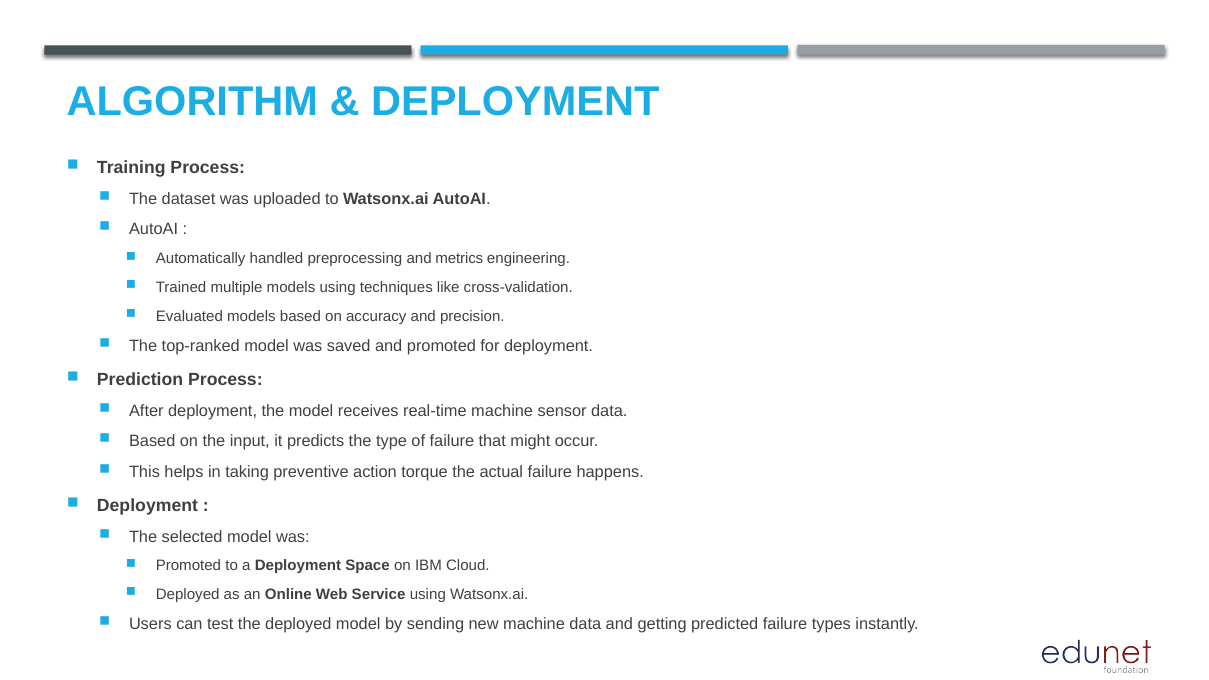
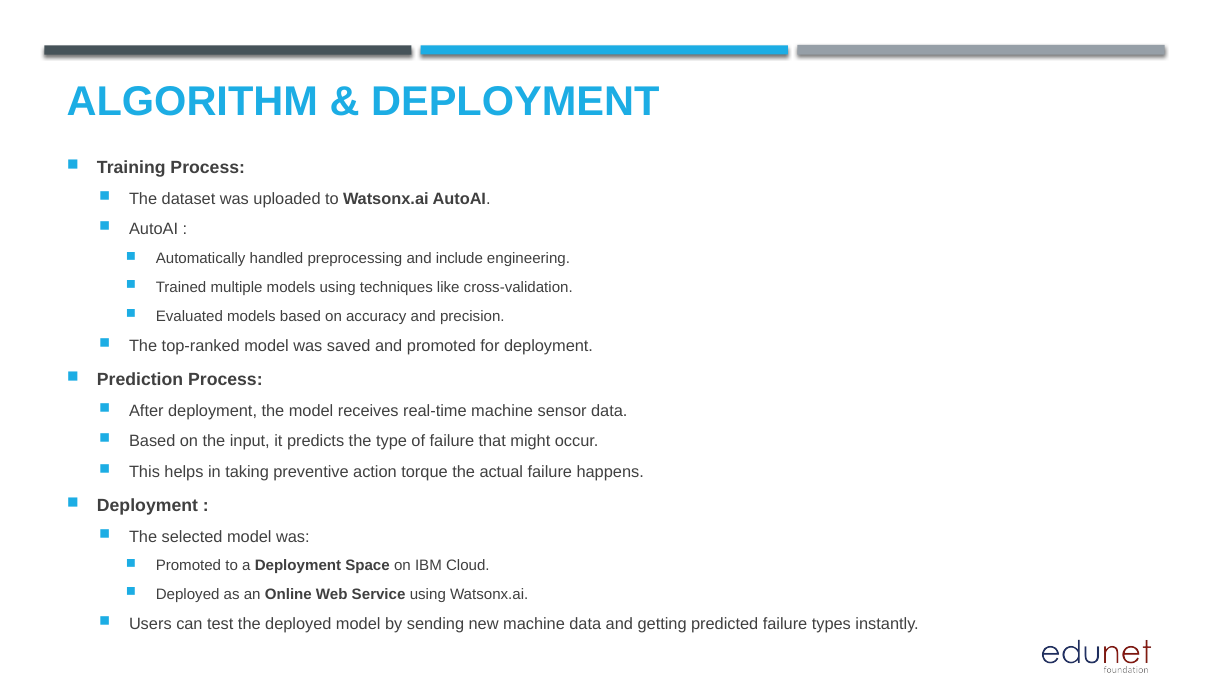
metrics: metrics -> include
